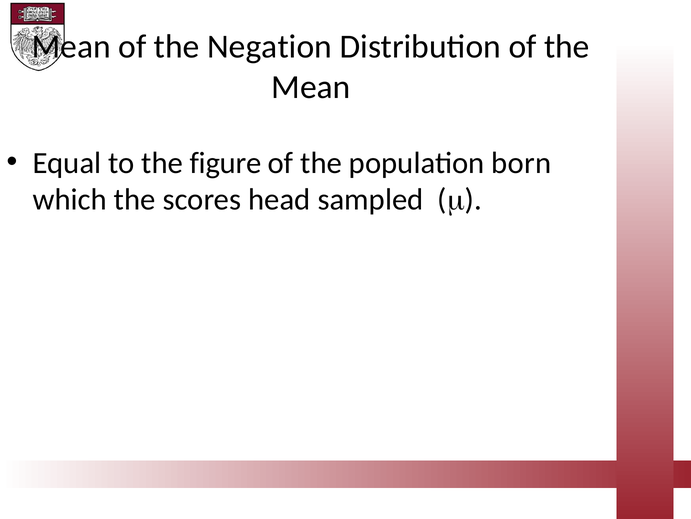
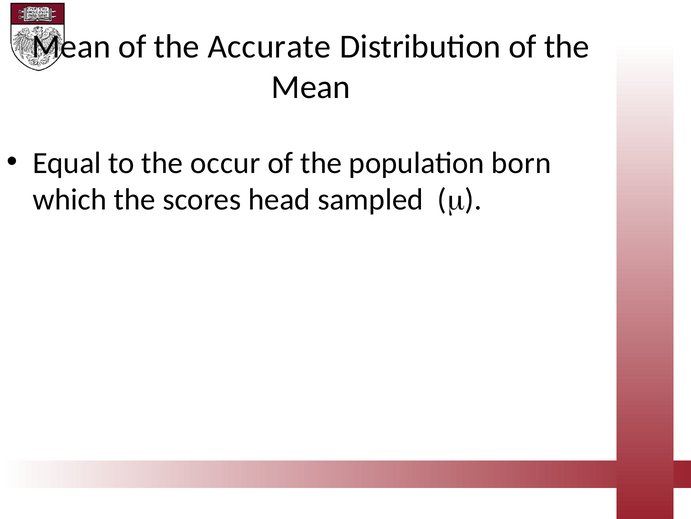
Negation: Negation -> Accurate
figure: figure -> occur
